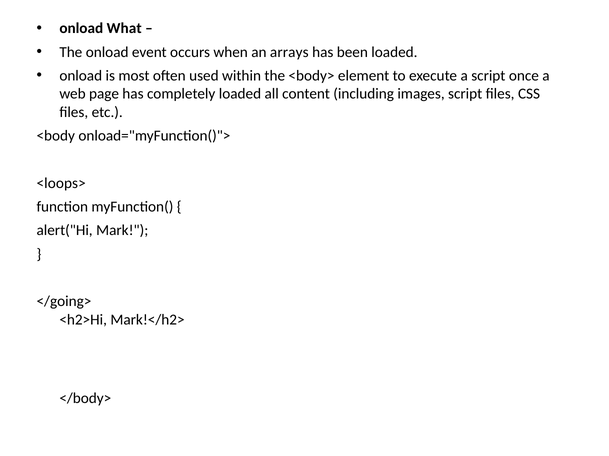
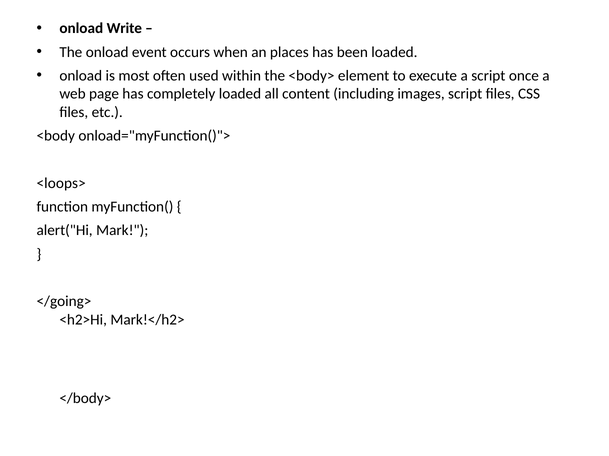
What: What -> Write
arrays: arrays -> places
